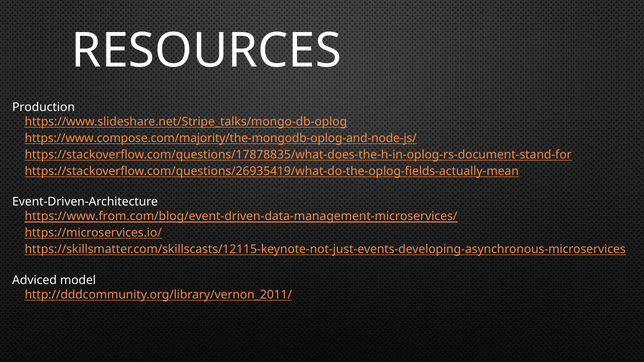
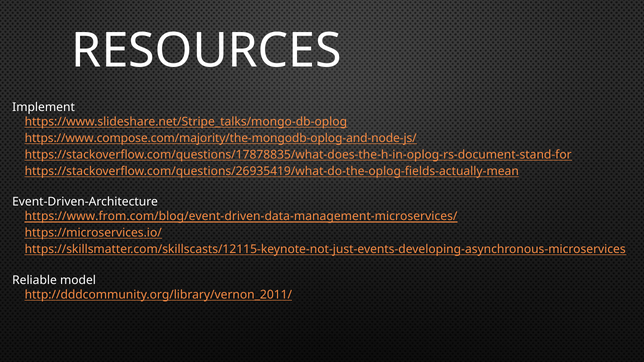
Production: Production -> Implement
Adviced: Adviced -> Reliable
